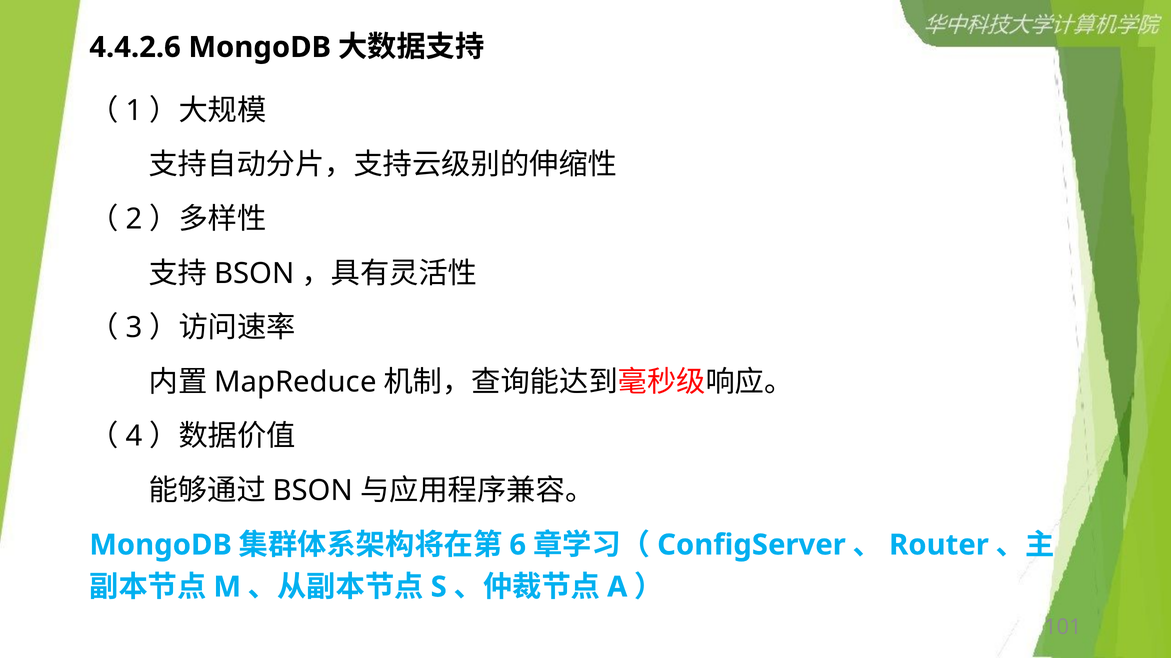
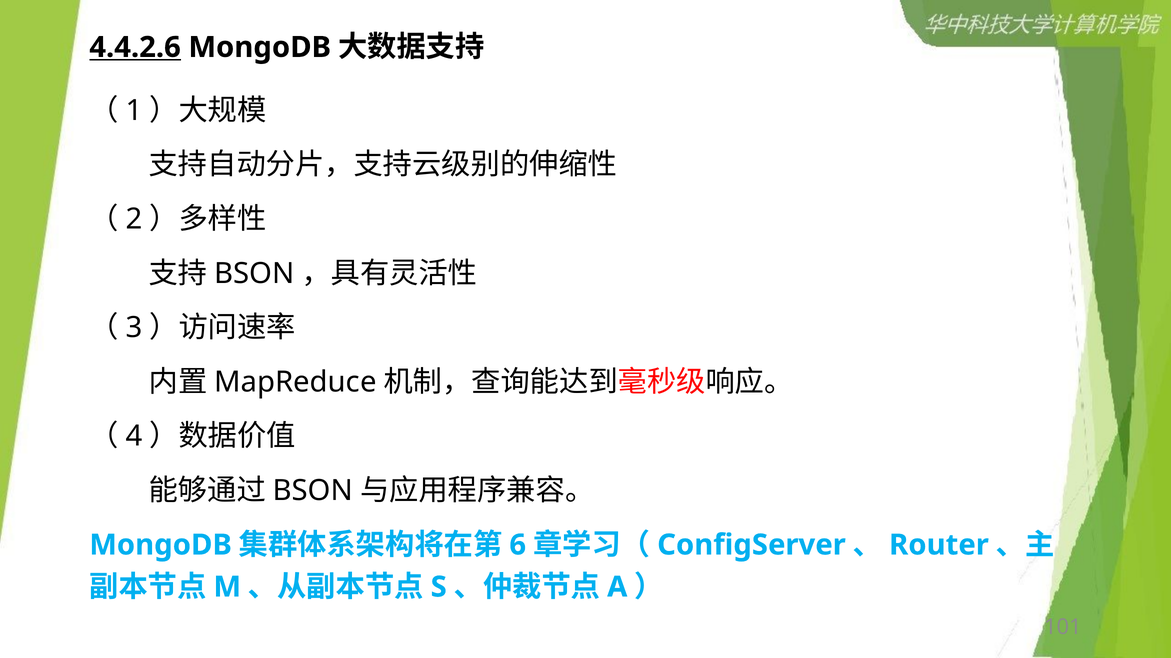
4.4.2.6 underline: none -> present
